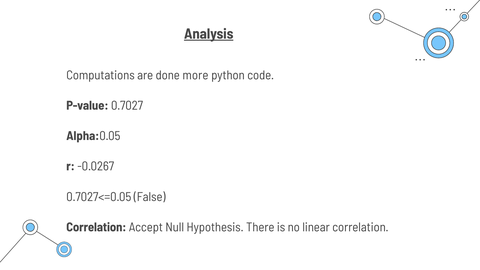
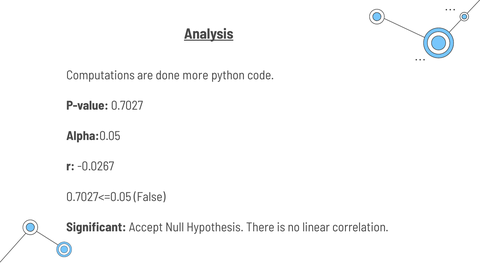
Correlation at (96, 227): Correlation -> Significant
